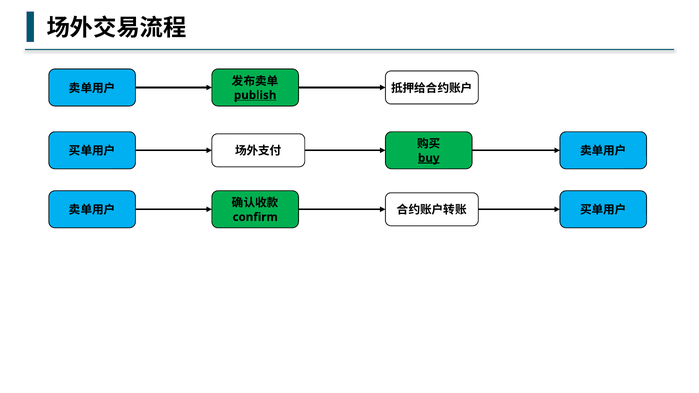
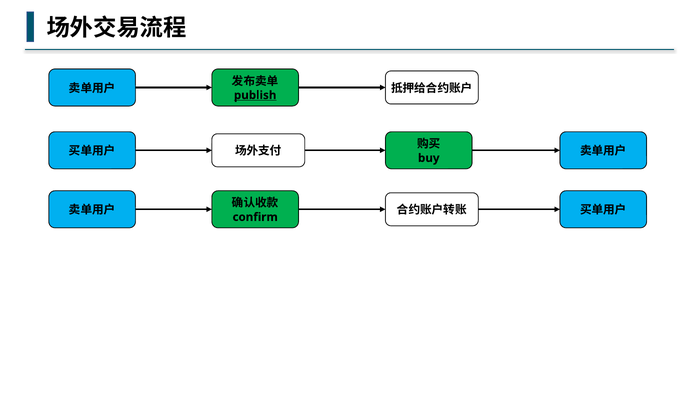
buy underline: present -> none
